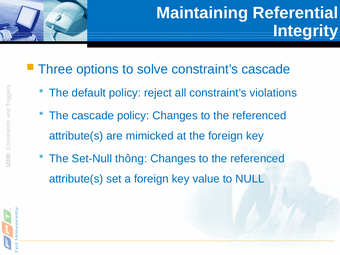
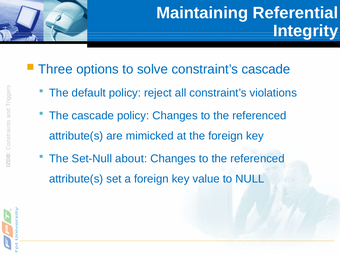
thông: thông -> about
